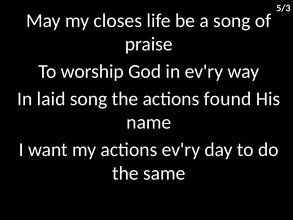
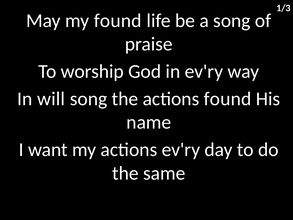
5/3: 5/3 -> 1/3
my closes: closes -> found
laid: laid -> will
